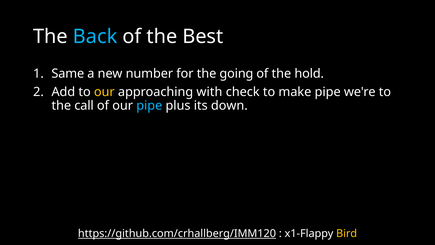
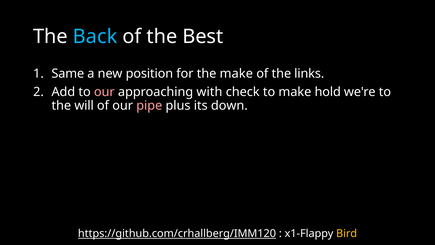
number: number -> position
the going: going -> make
hold: hold -> links
our at (104, 92) colour: yellow -> pink
make pipe: pipe -> hold
call: call -> will
pipe at (149, 105) colour: light blue -> pink
